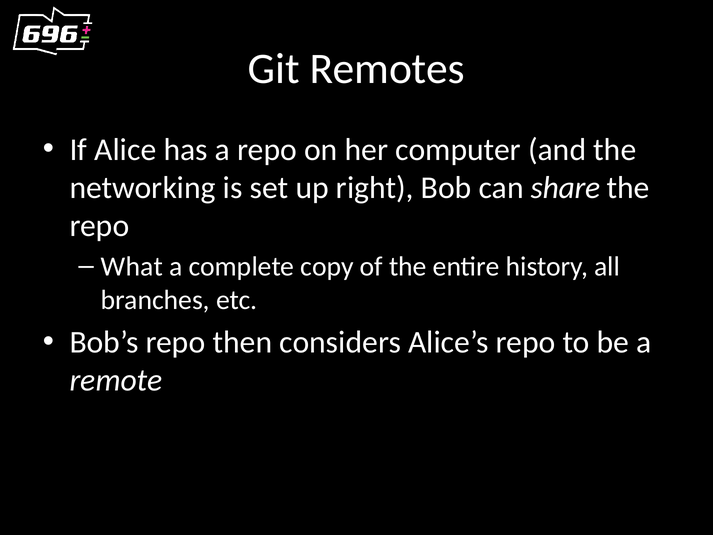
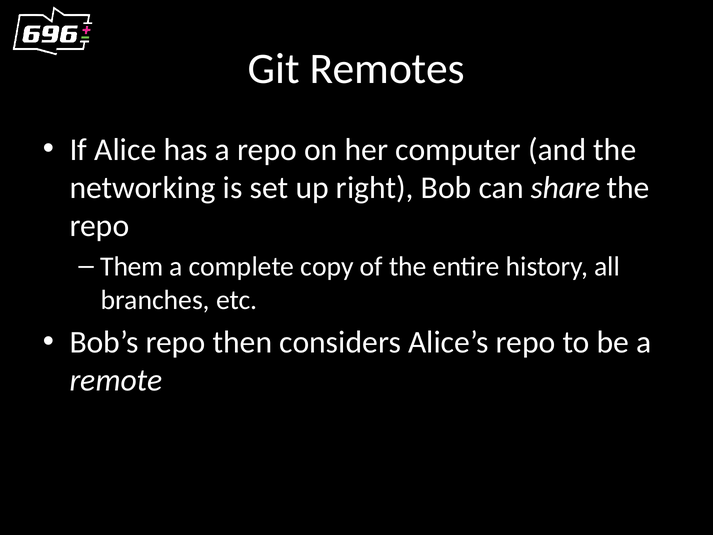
What: What -> Them
